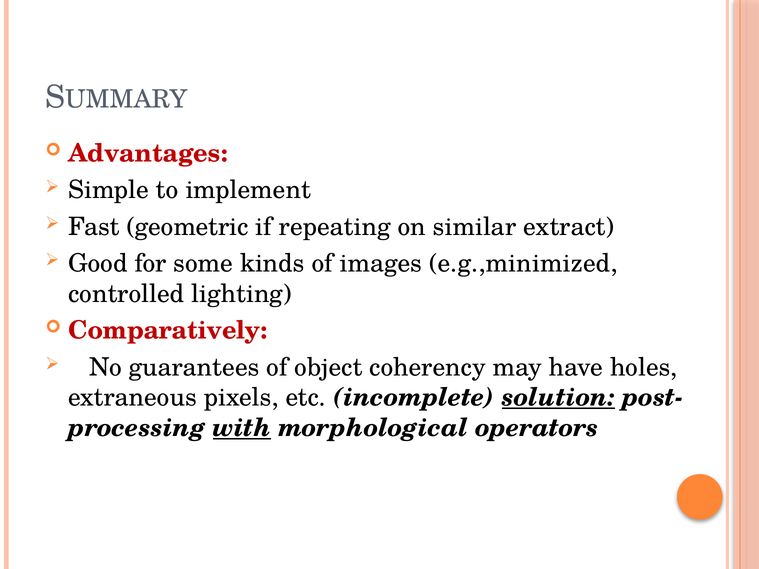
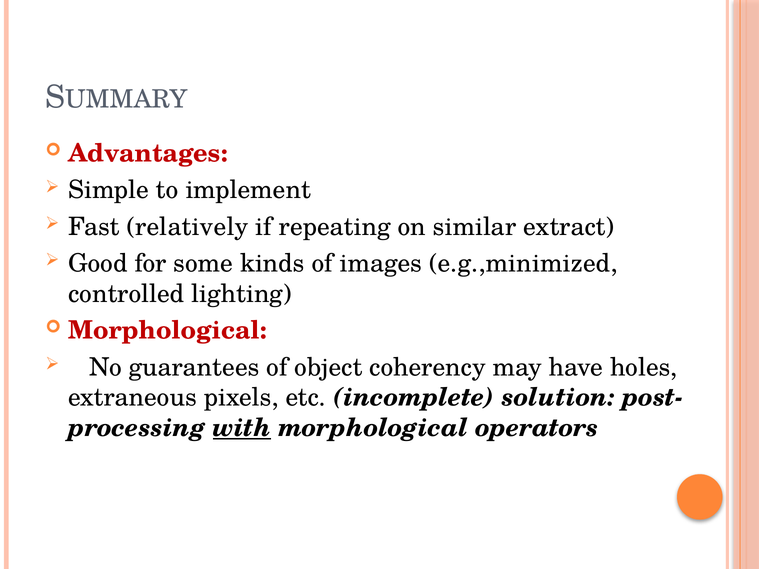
geometric: geometric -> relatively
Comparatively at (168, 331): Comparatively -> Morphological
solution underline: present -> none
